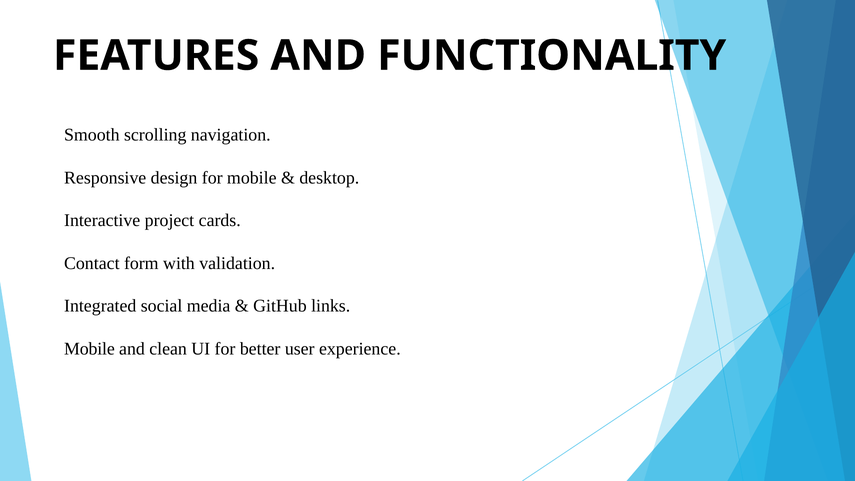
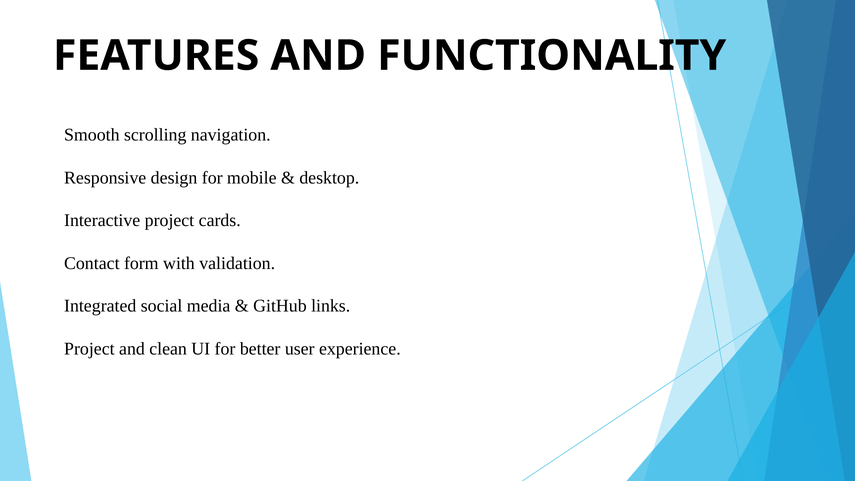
Mobile at (89, 349): Mobile -> Project
